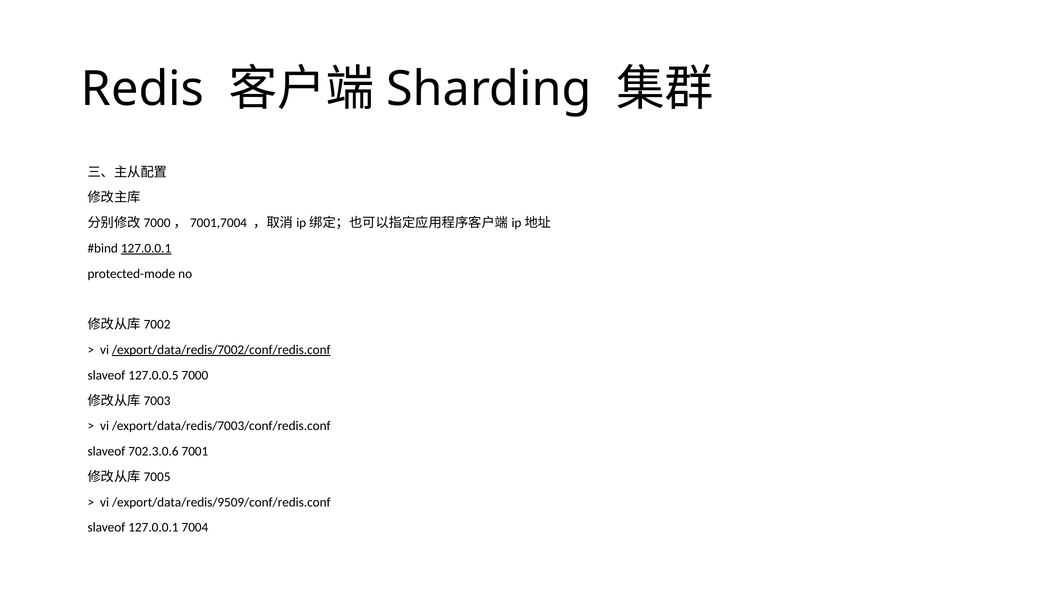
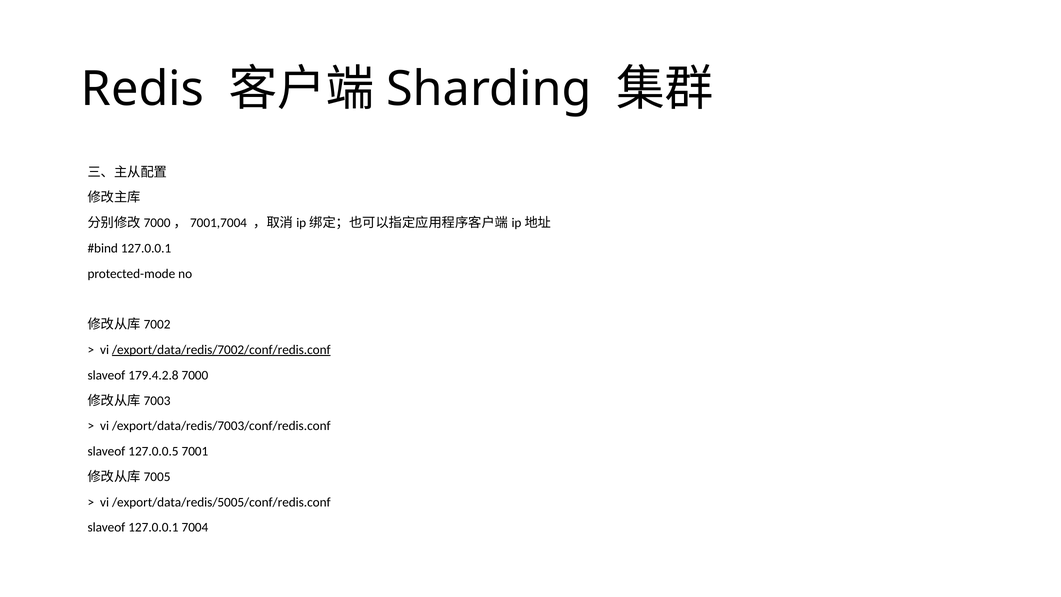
127.0.0.1 at (146, 248) underline: present -> none
127.0.0.5: 127.0.0.5 -> 179.4.2.8
702.3.0.6: 702.3.0.6 -> 127.0.0.5
/export/data/redis/9509/conf/redis.conf: /export/data/redis/9509/conf/redis.conf -> /export/data/redis/5005/conf/redis.conf
